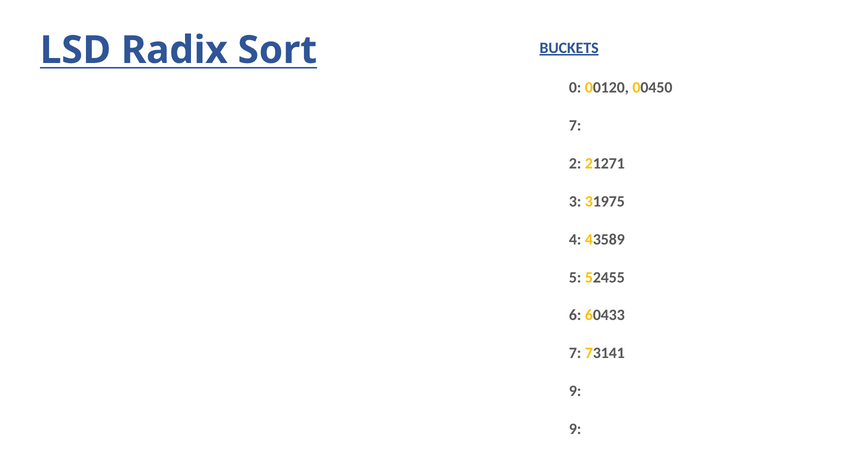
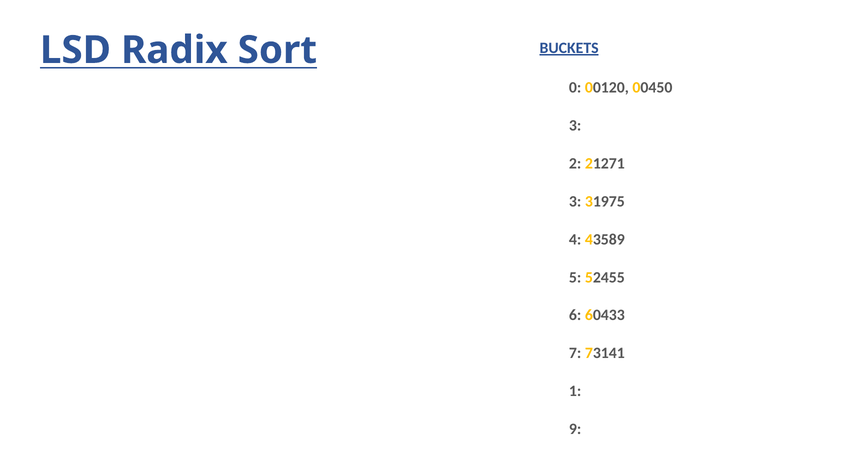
7 at (575, 126): 7 -> 3
9 at (575, 391): 9 -> 1
